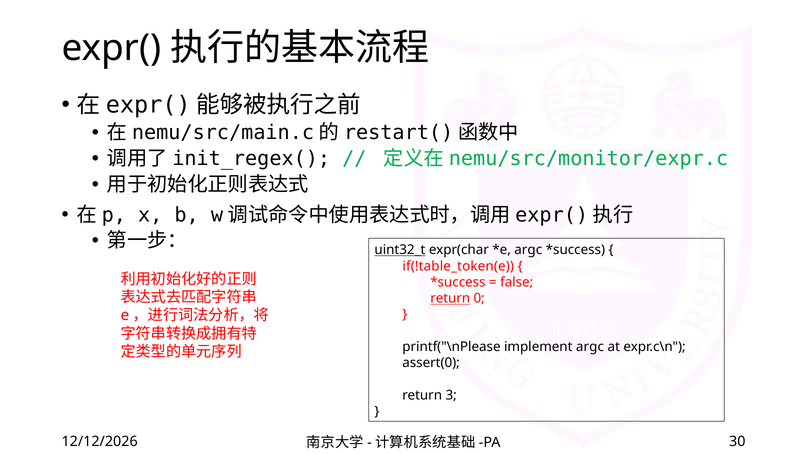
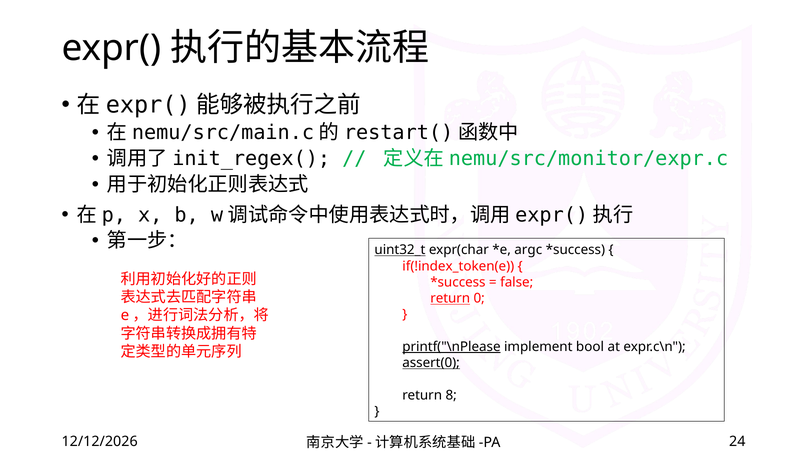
if(!table_token(e: if(!table_token(e -> if(!index_token(e
printf("\nPlease underline: none -> present
implement argc: argc -> bool
assert(0 underline: none -> present
3: 3 -> 8
30: 30 -> 24
